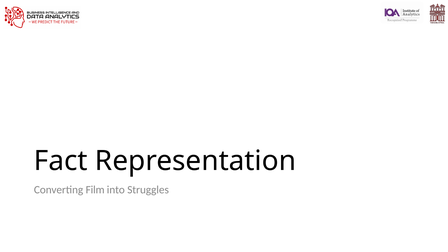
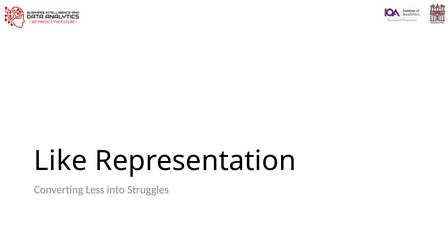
Fact: Fact -> Like
Film: Film -> Less
